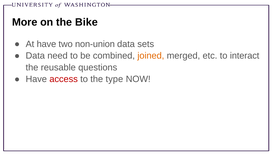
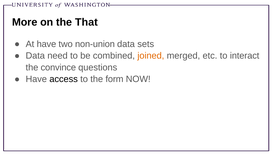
Bike: Bike -> That
reusable: reusable -> convince
access colour: red -> black
type: type -> form
